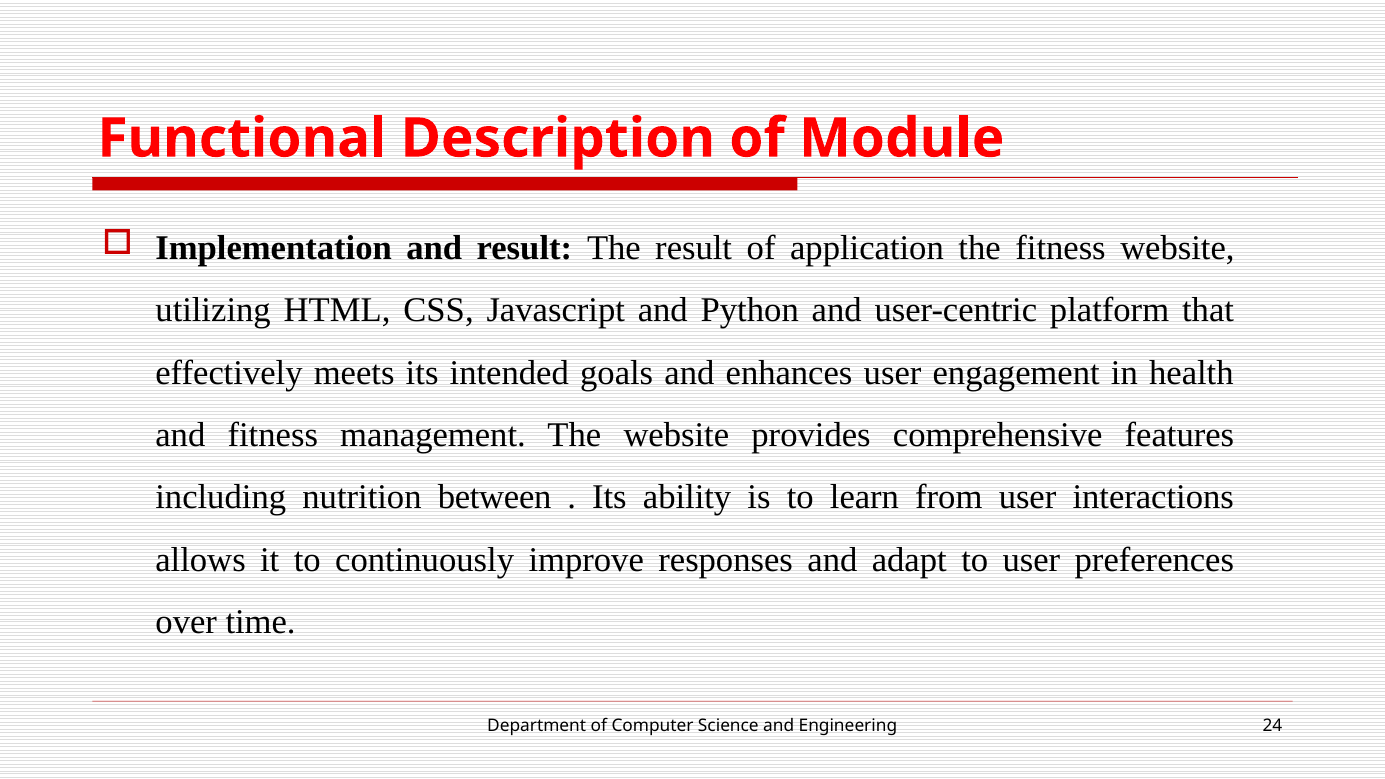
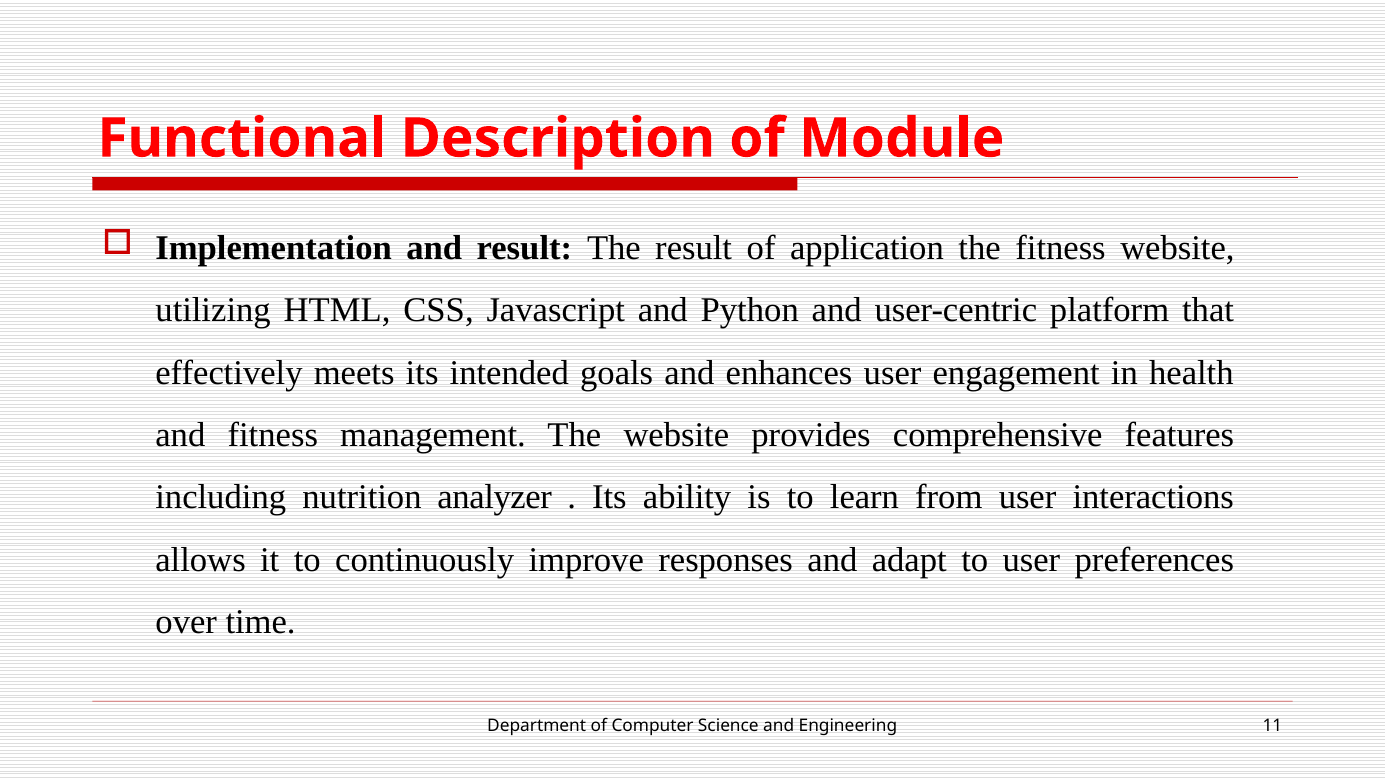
between: between -> analyzer
24: 24 -> 11
